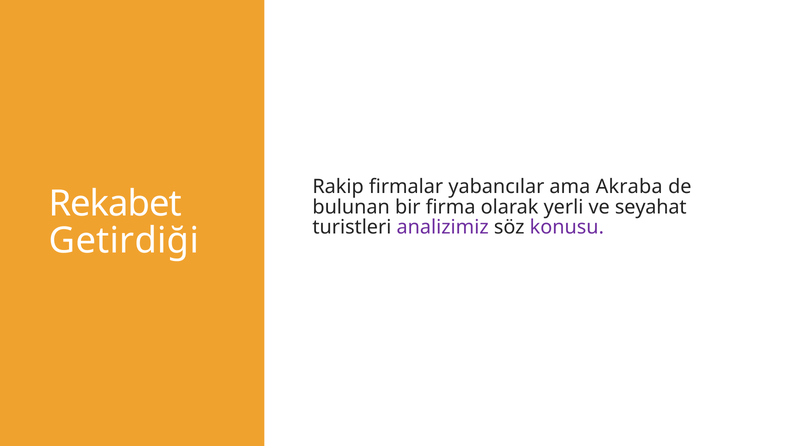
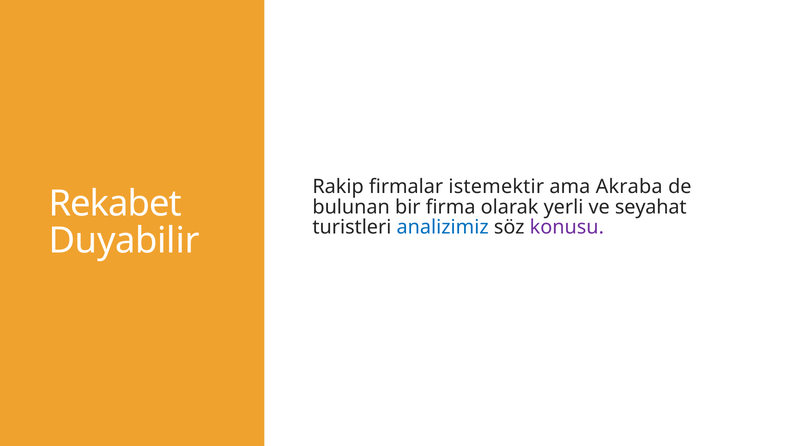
yabancılar: yabancılar -> istemektir
analizimiz colour: purple -> blue
Getirdiği: Getirdiği -> Duyabilir
